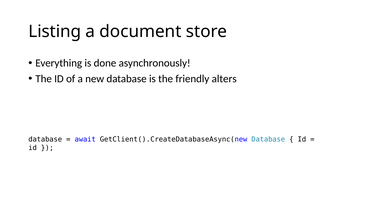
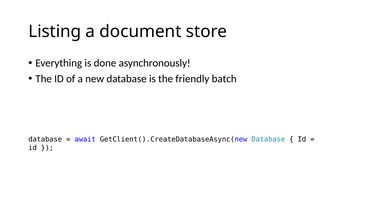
alters: alters -> batch
